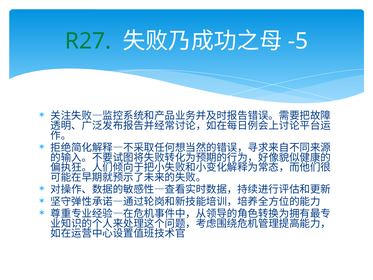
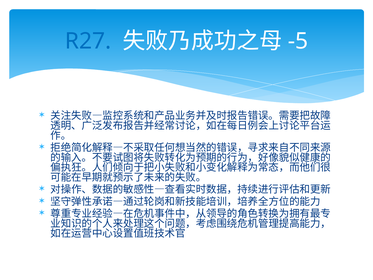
R27 colour: green -> blue
